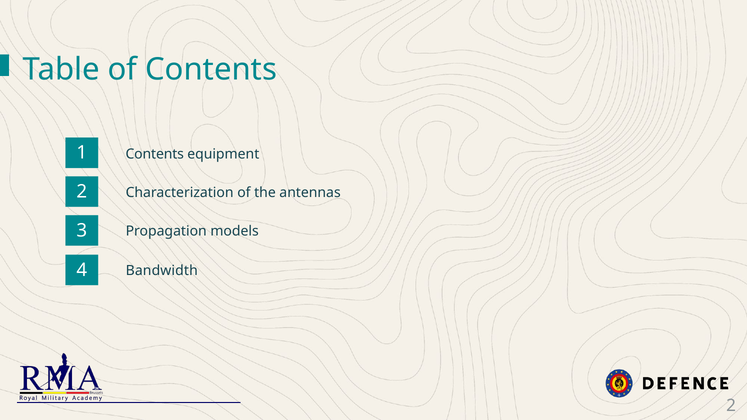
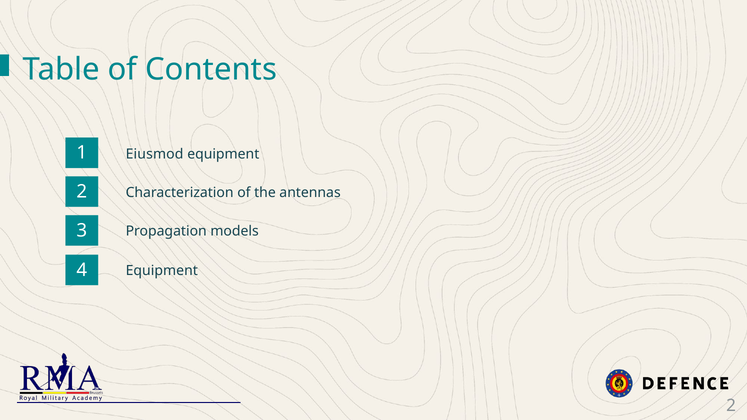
Contents at (155, 154): Contents -> Eiusmod
Bandwidth at (162, 271): Bandwidth -> Equipment
